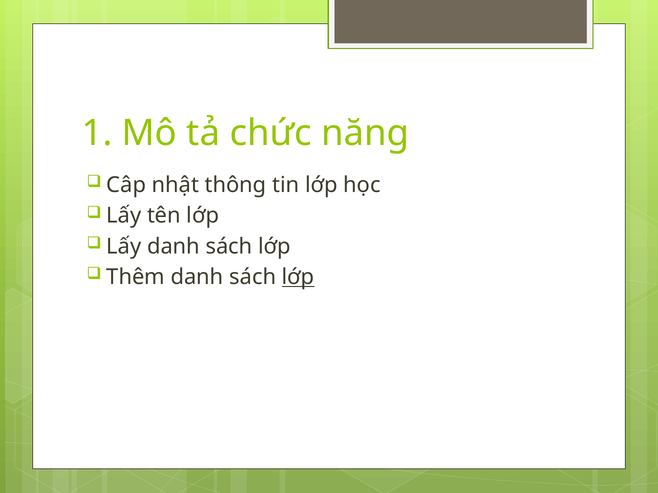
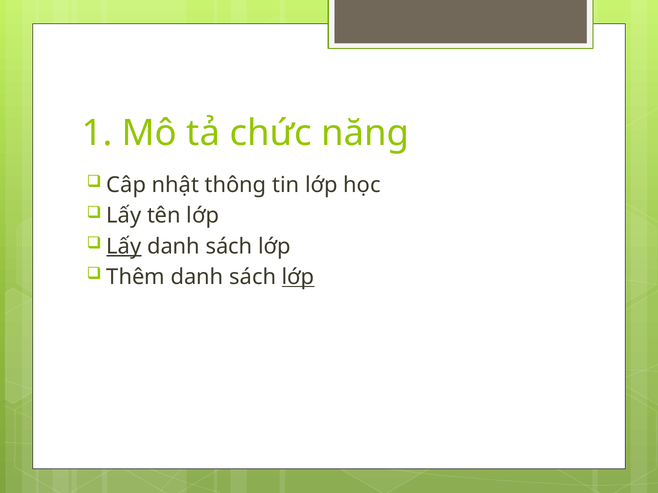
Lấy at (124, 247) underline: none -> present
